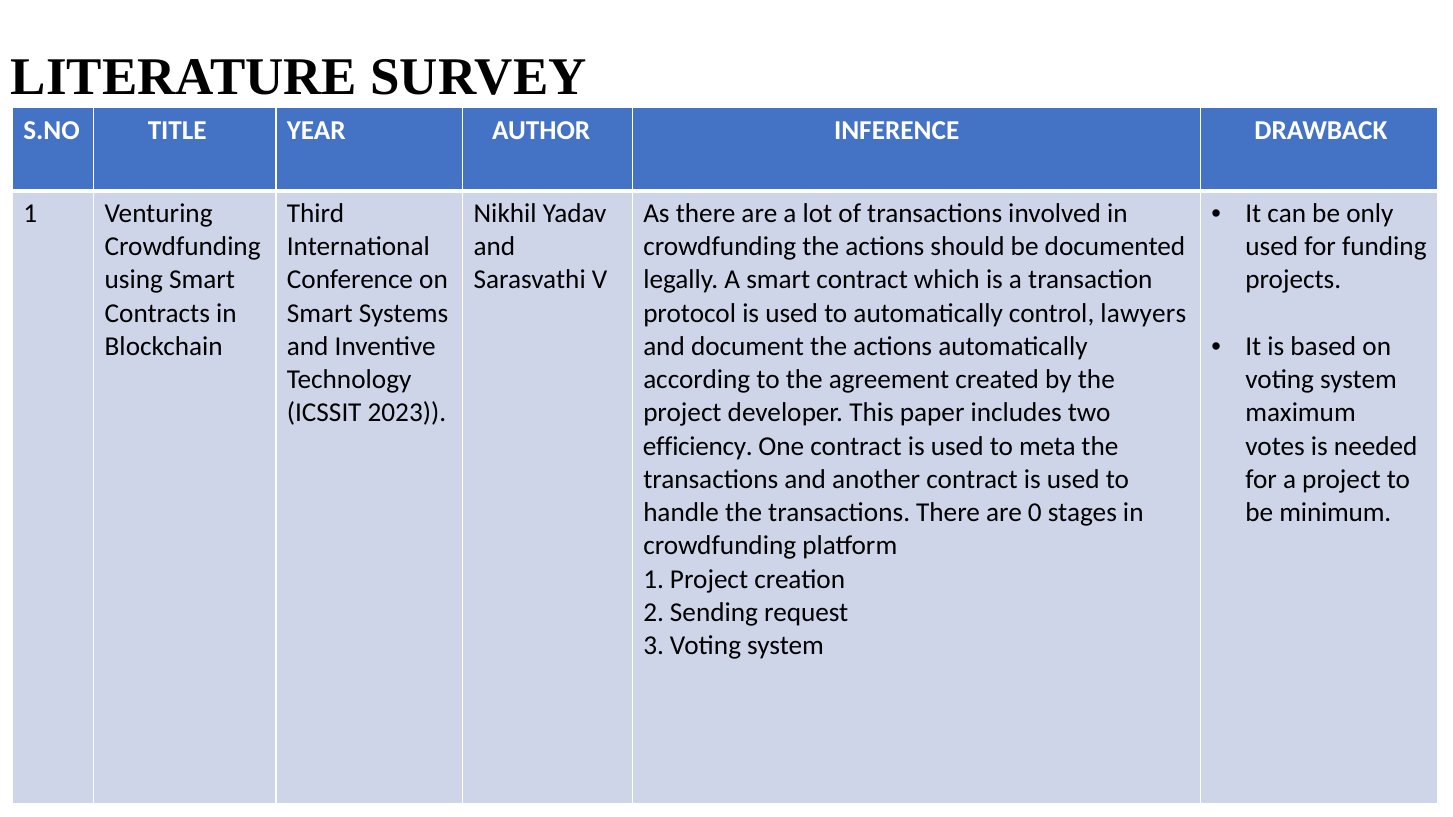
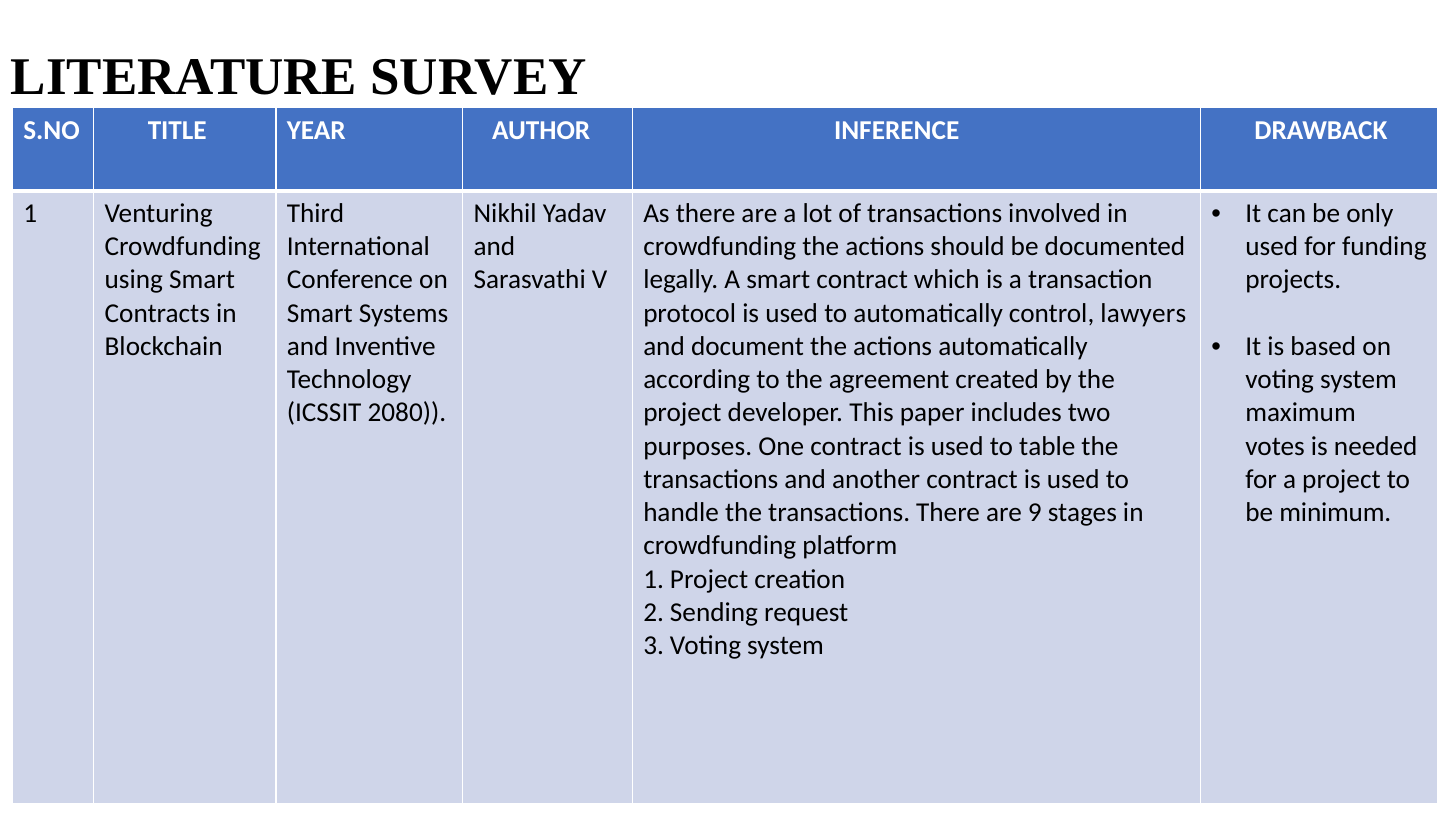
2023: 2023 -> 2080
efficiency: efficiency -> purposes
meta: meta -> table
0: 0 -> 9
